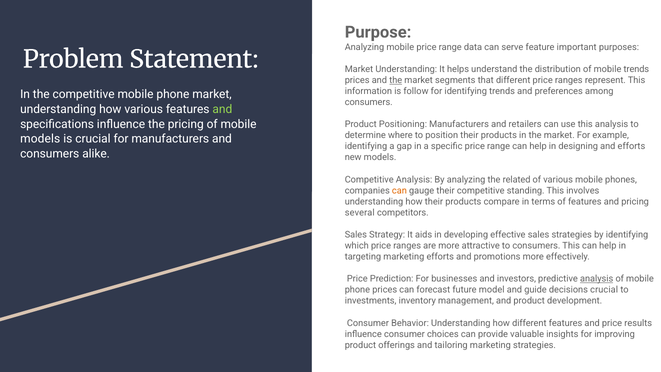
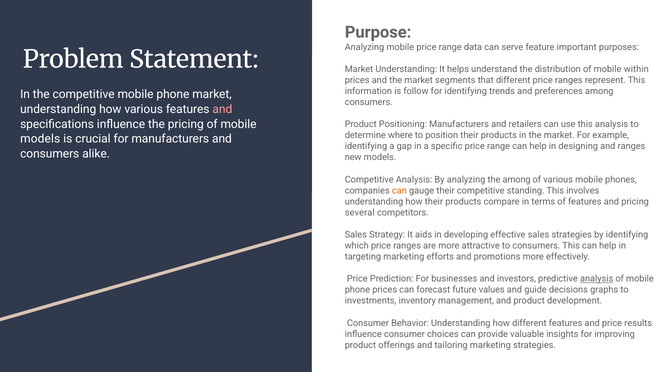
mobile trends: trends -> within
the at (396, 80) underline: present -> none
and at (222, 109) colour: light green -> pink
and efforts: efforts -> ranges
the related: related -> among
model: model -> values
decisions crucial: crucial -> graphs
